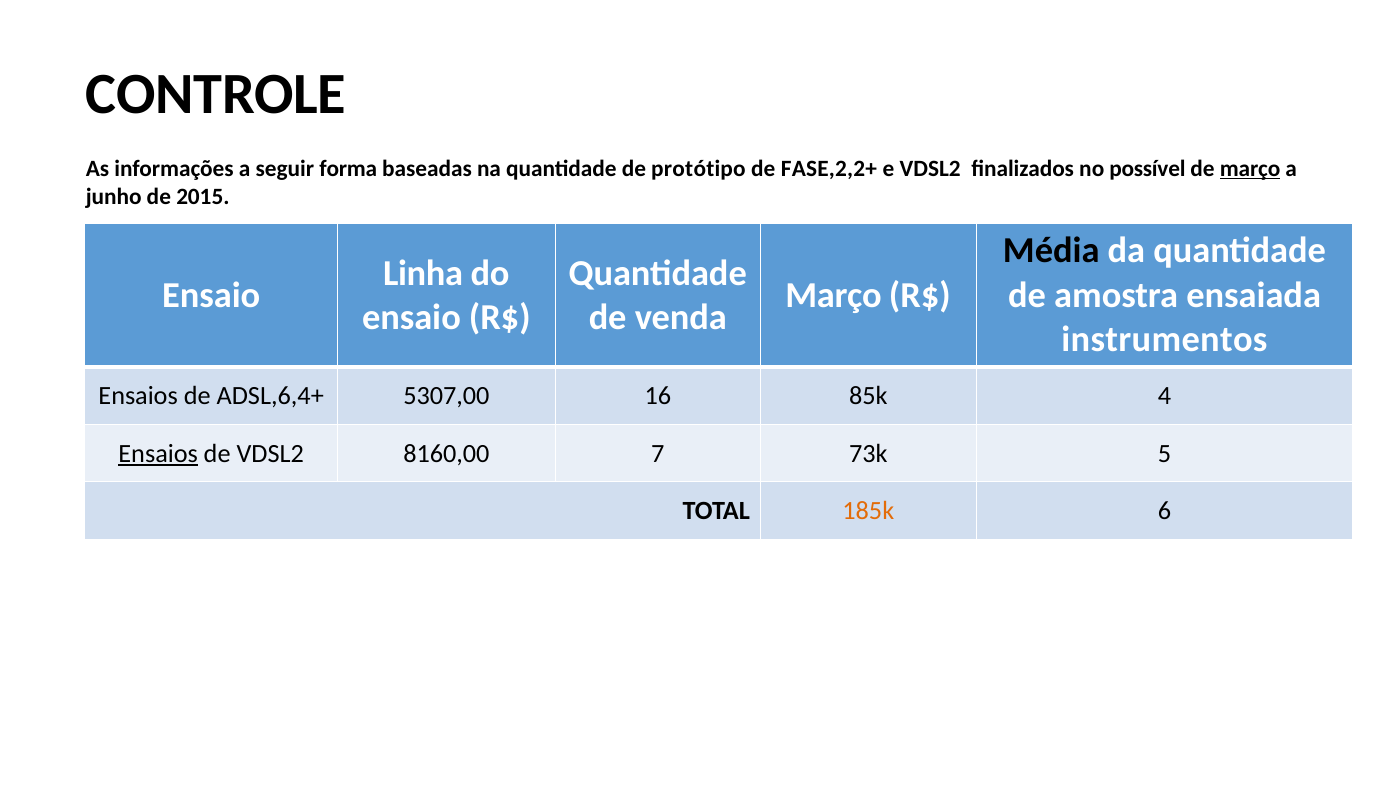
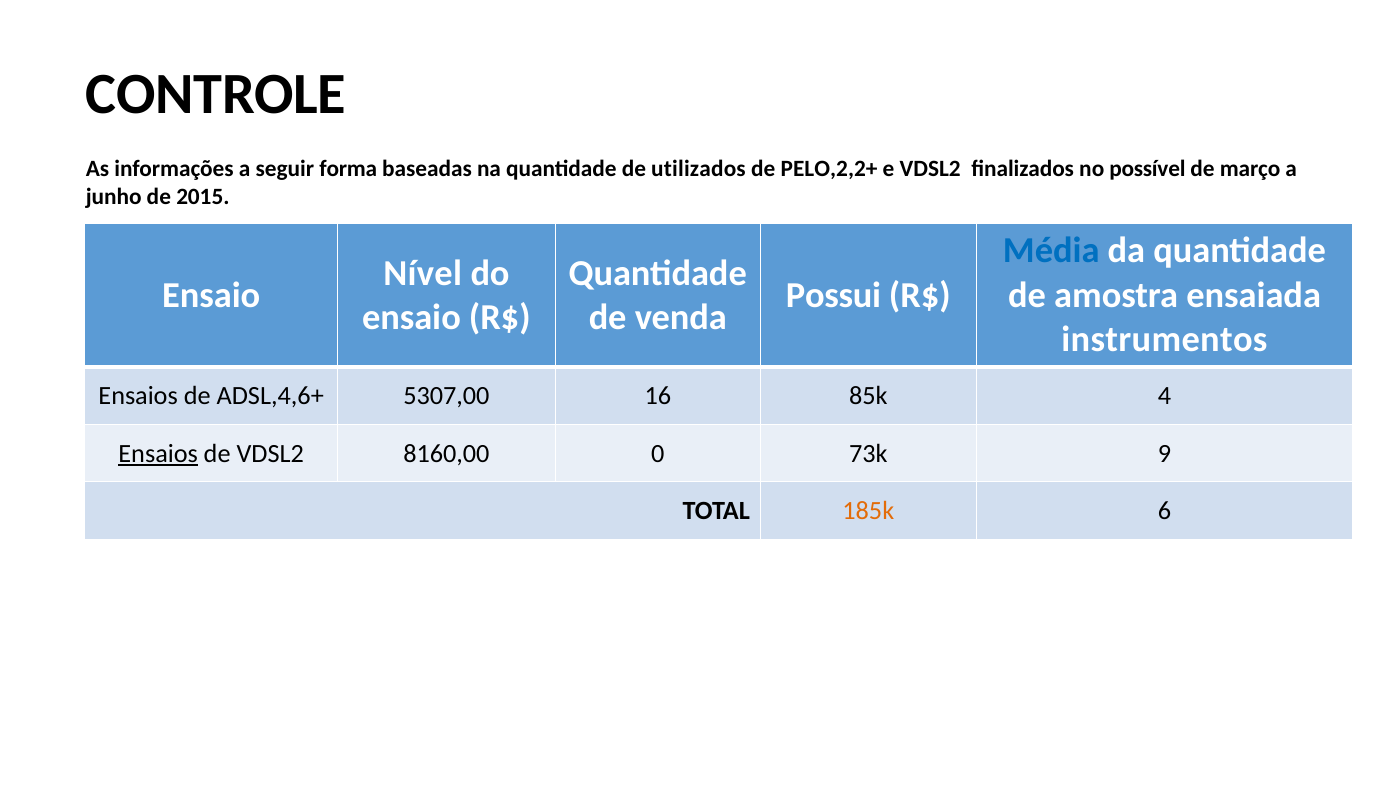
protótipo: protótipo -> utilizados
FASE,2,2+: FASE,2,2+ -> PELO,2,2+
março at (1250, 169) underline: present -> none
Média colour: black -> blue
Linha: Linha -> Nível
Março at (834, 295): Março -> Possui
ADSL,6,4+: ADSL,6,4+ -> ADSL,4,6+
7: 7 -> 0
5: 5 -> 9
